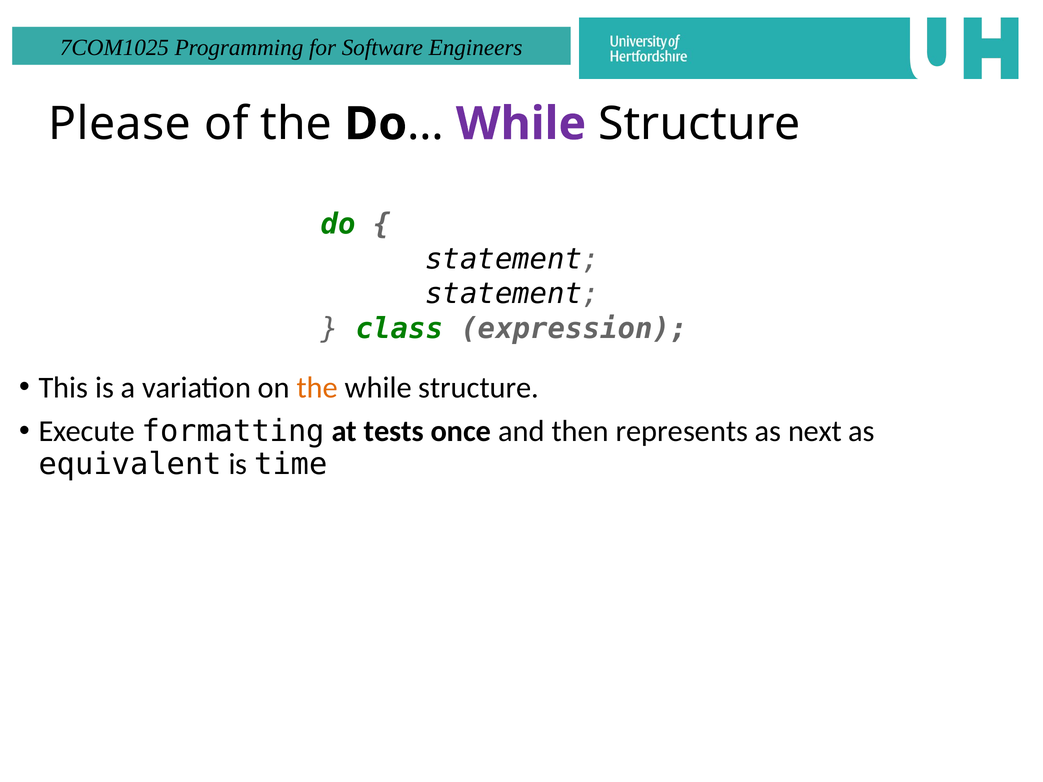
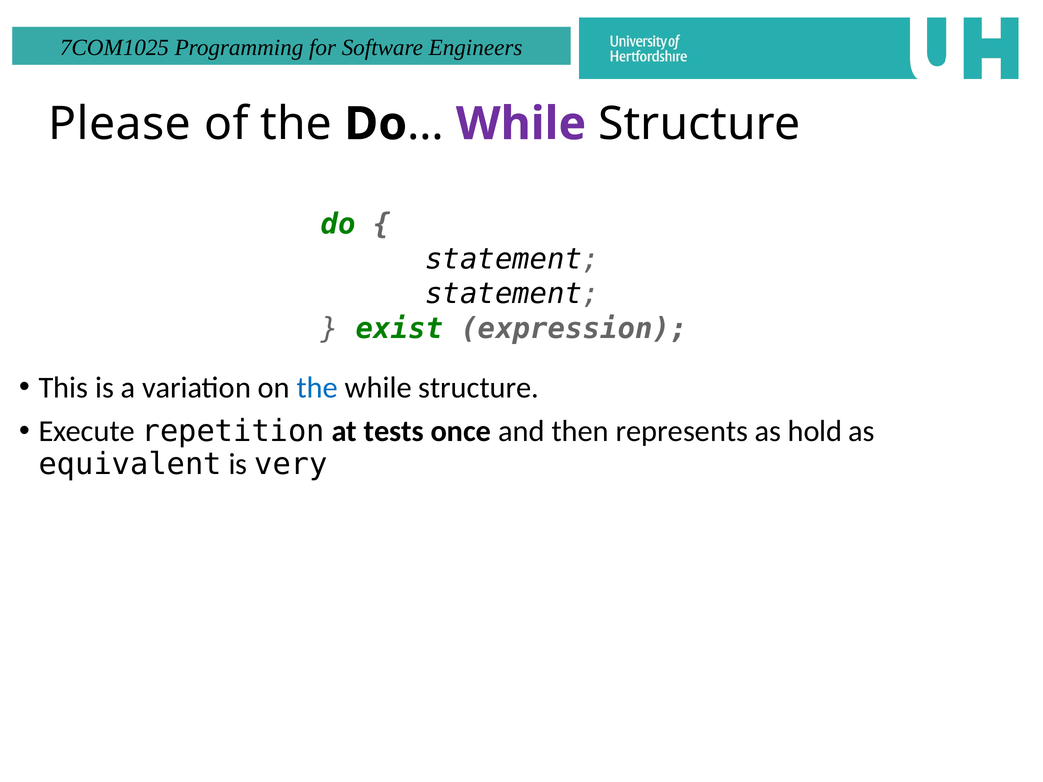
class: class -> exist
the at (317, 388) colour: orange -> blue
formatting: formatting -> repetition
next: next -> hold
time: time -> very
